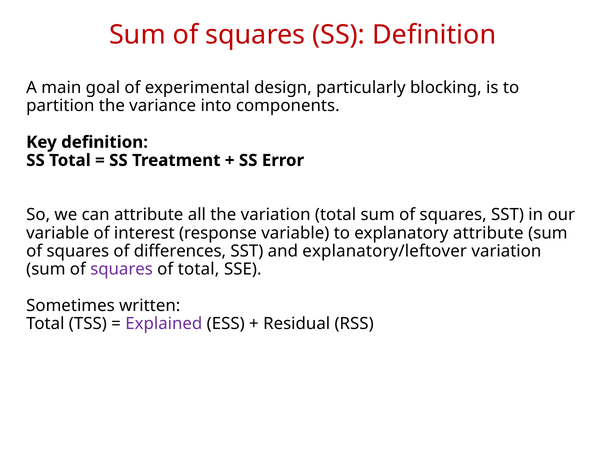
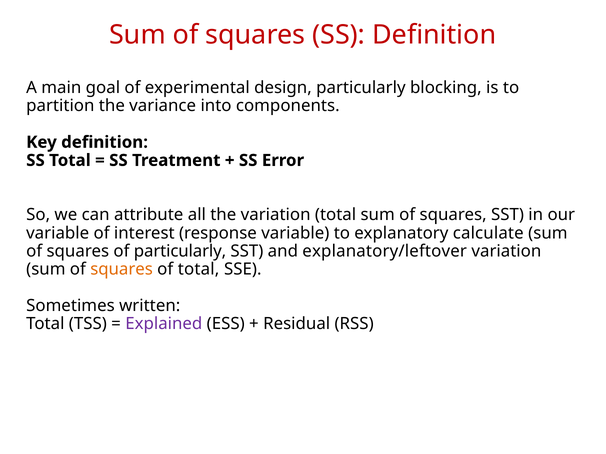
explanatory attribute: attribute -> calculate
of differences: differences -> particularly
squares at (122, 270) colour: purple -> orange
